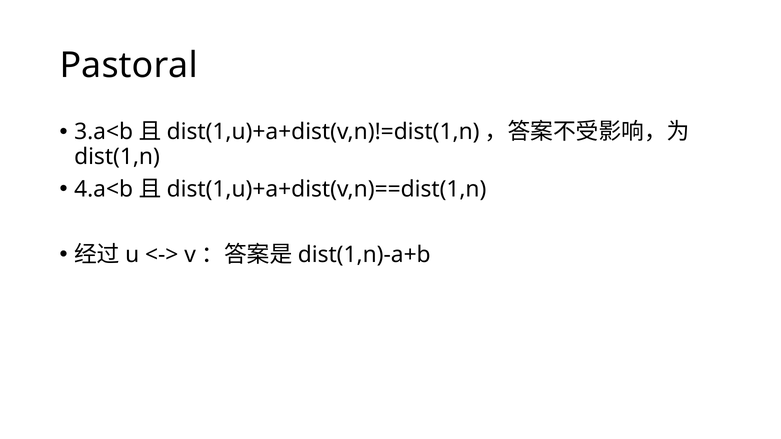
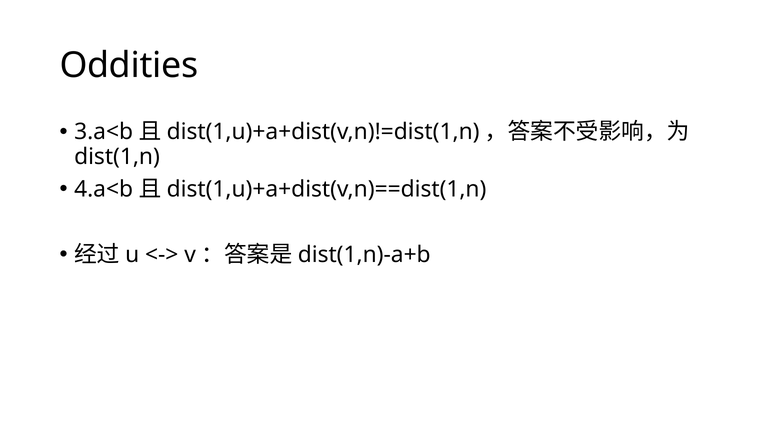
Pastoral: Pastoral -> Oddities
